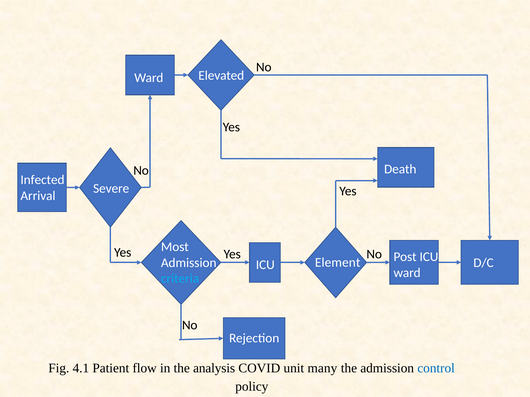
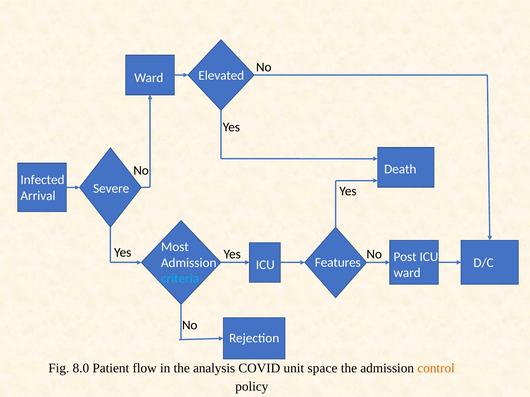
Element: Element -> Features
4.1: 4.1 -> 8.0
many: many -> space
control colour: blue -> orange
